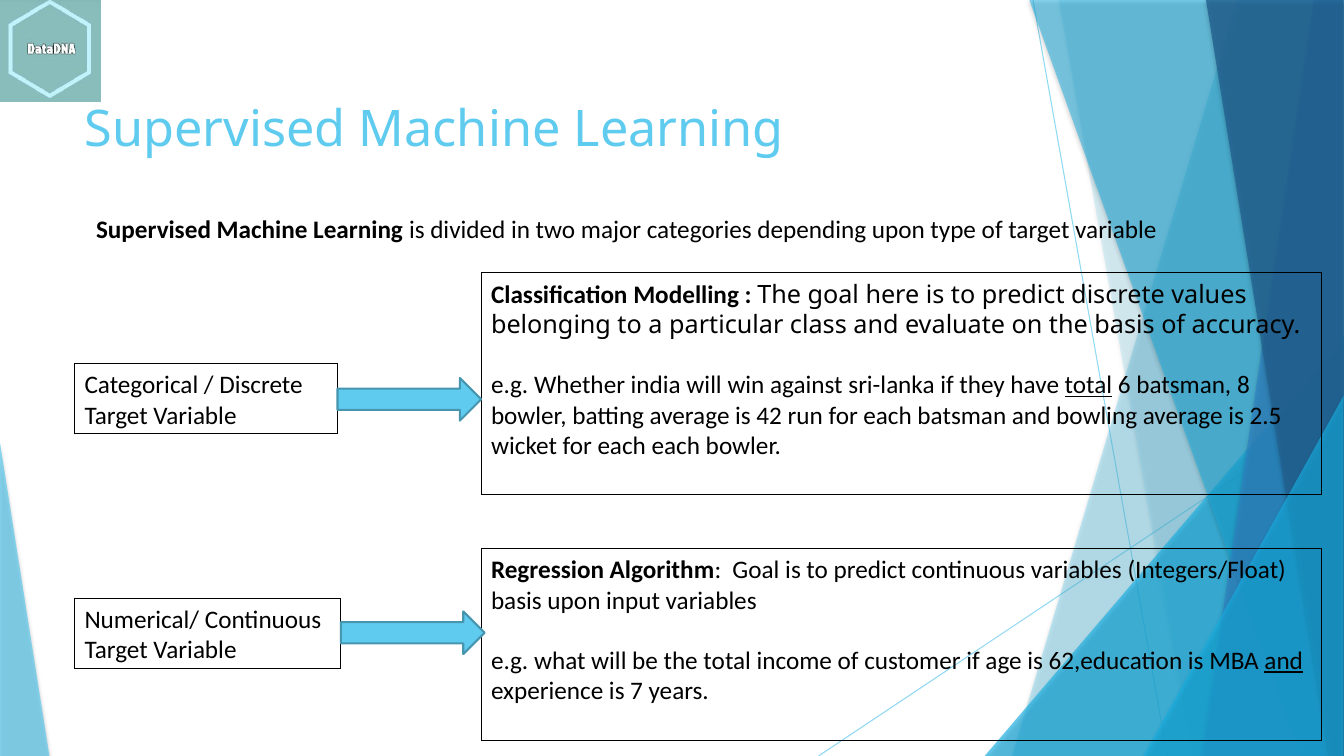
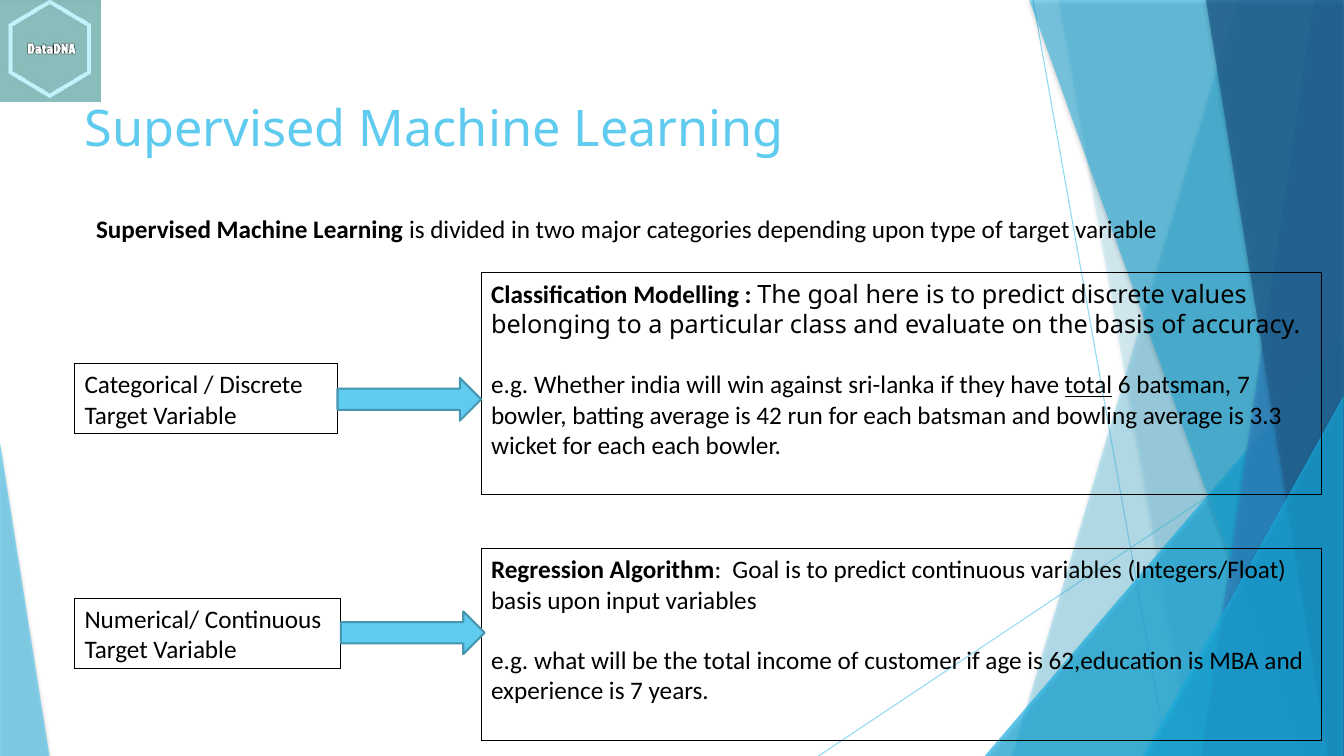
batsman 8: 8 -> 7
2.5: 2.5 -> 3.3
and at (1284, 661) underline: present -> none
